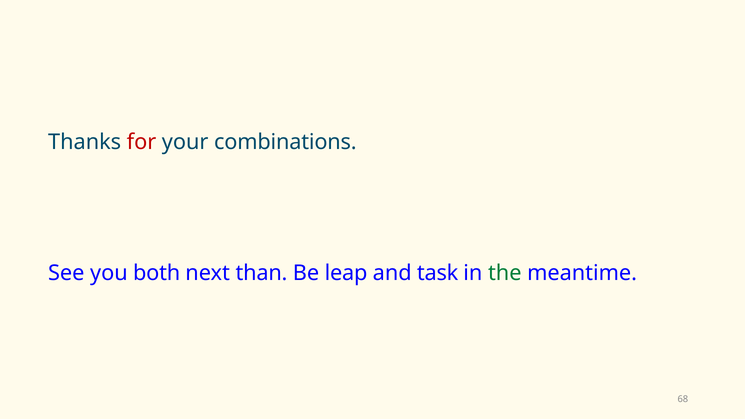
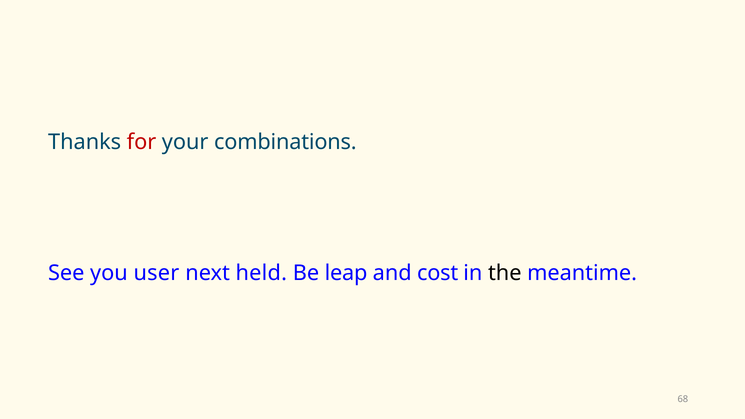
both: both -> user
than: than -> held
task: task -> cost
the colour: green -> black
